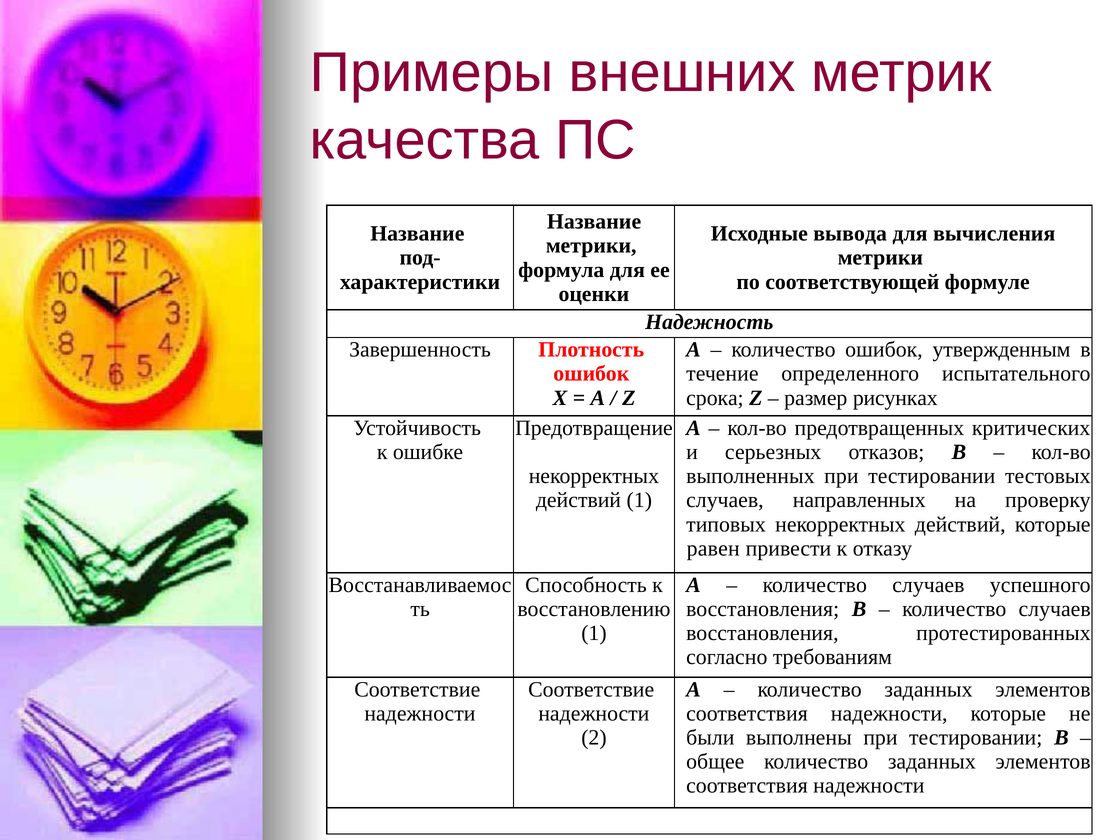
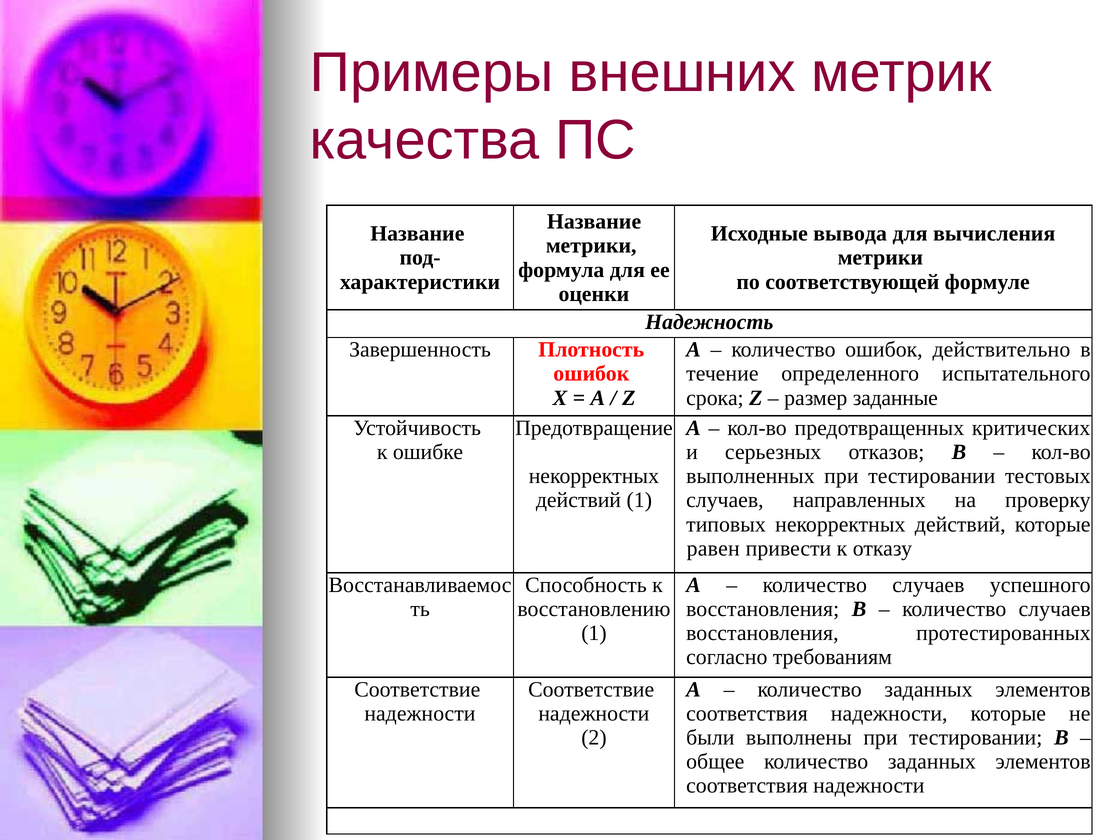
утвержденным: утвержденным -> действительно
рисунках: рисунках -> заданные
